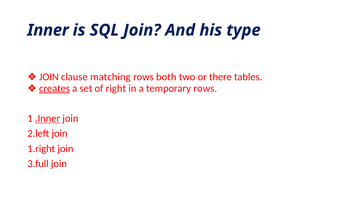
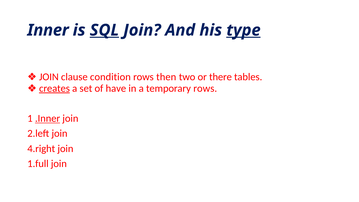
SQL underline: none -> present
type underline: none -> present
matching: matching -> condition
both: both -> then
right: right -> have
1.right: 1.right -> 4.right
3.full: 3.full -> 1.full
